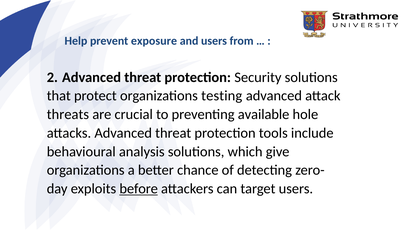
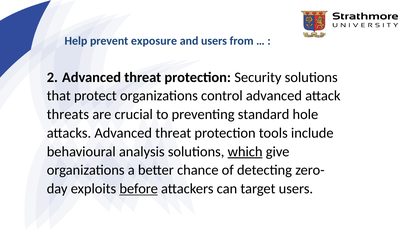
testing: testing -> control
available: available -> standard
which underline: none -> present
